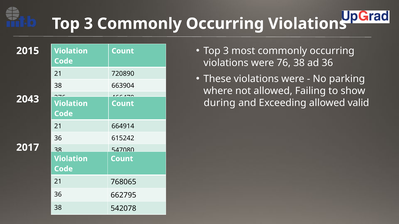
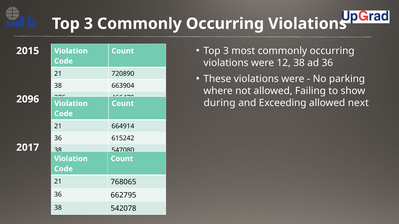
76: 76 -> 12
2043: 2043 -> 2096
valid: valid -> next
